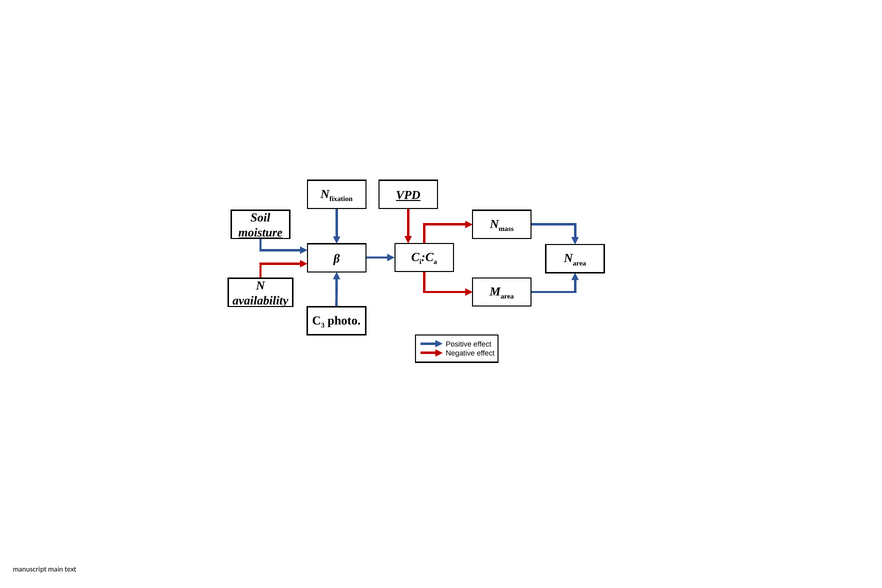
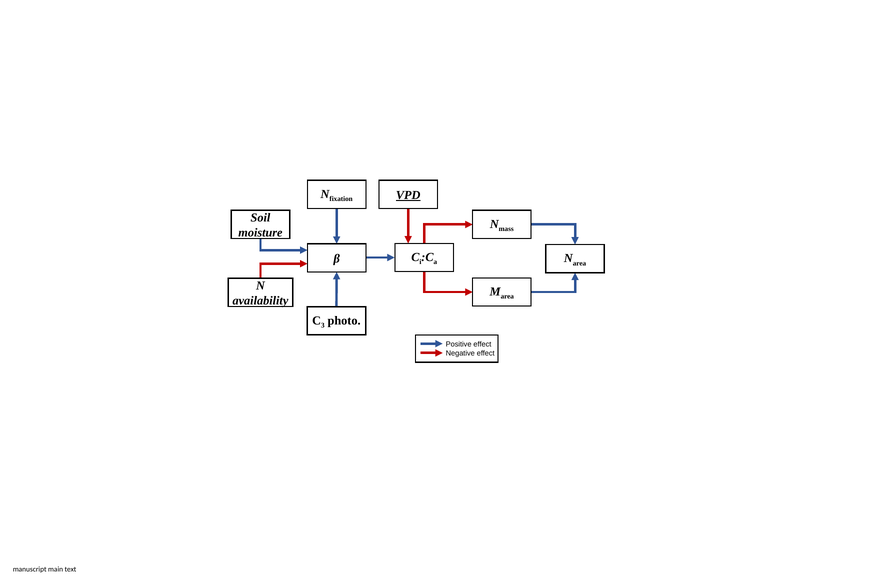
moisture underline: present -> none
